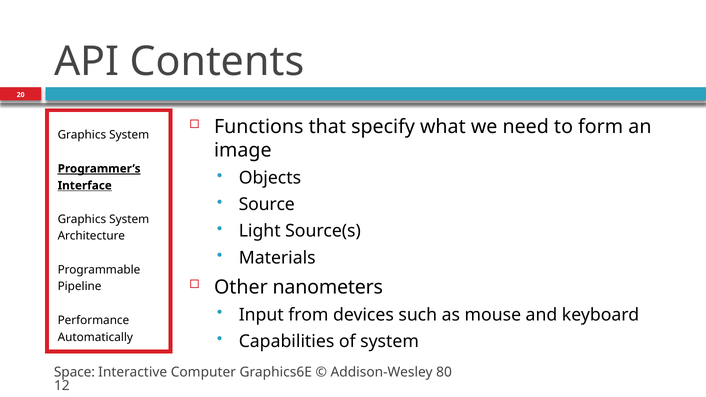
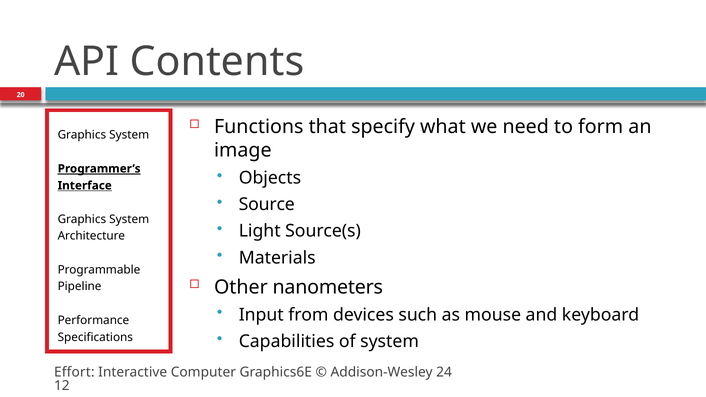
Automatically: Automatically -> Specifications
Space: Space -> Effort
80: 80 -> 24
